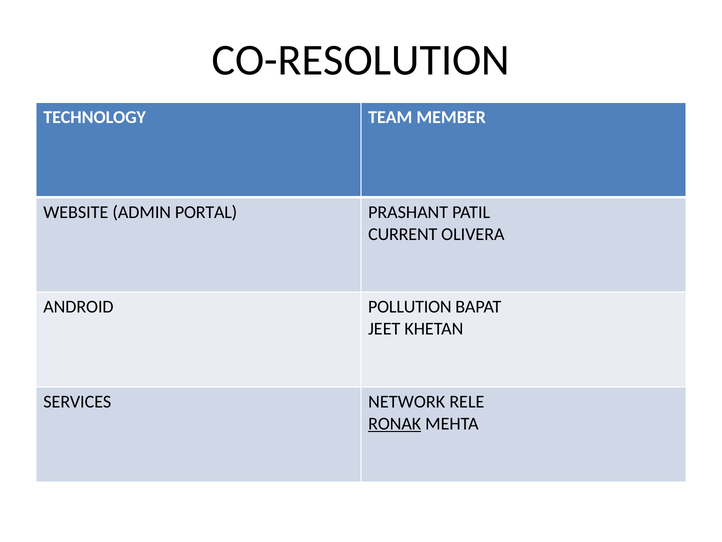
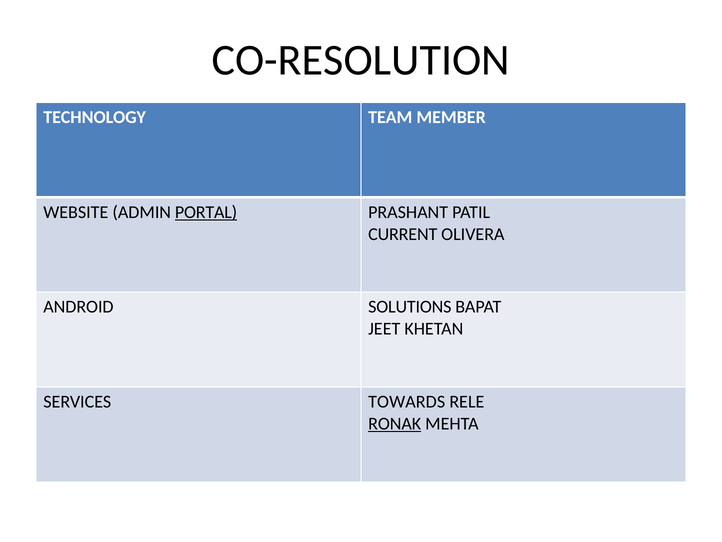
PORTAL underline: none -> present
POLLUTION: POLLUTION -> SOLUTIONS
NETWORK: NETWORK -> TOWARDS
